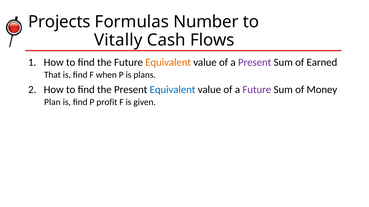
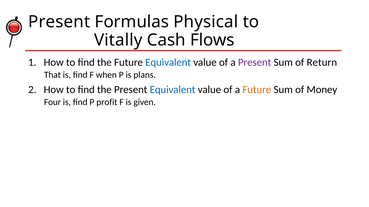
Projects at (59, 22): Projects -> Present
Number: Number -> Physical
Equivalent at (168, 62) colour: orange -> blue
Earned: Earned -> Return
Future at (257, 90) colour: purple -> orange
Plan: Plan -> Four
